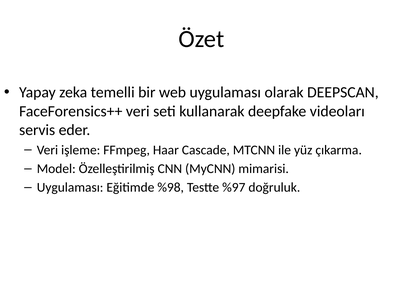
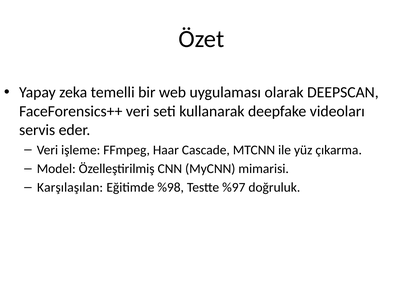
Uygulaması at (70, 188): Uygulaması -> Karşılaşılan
